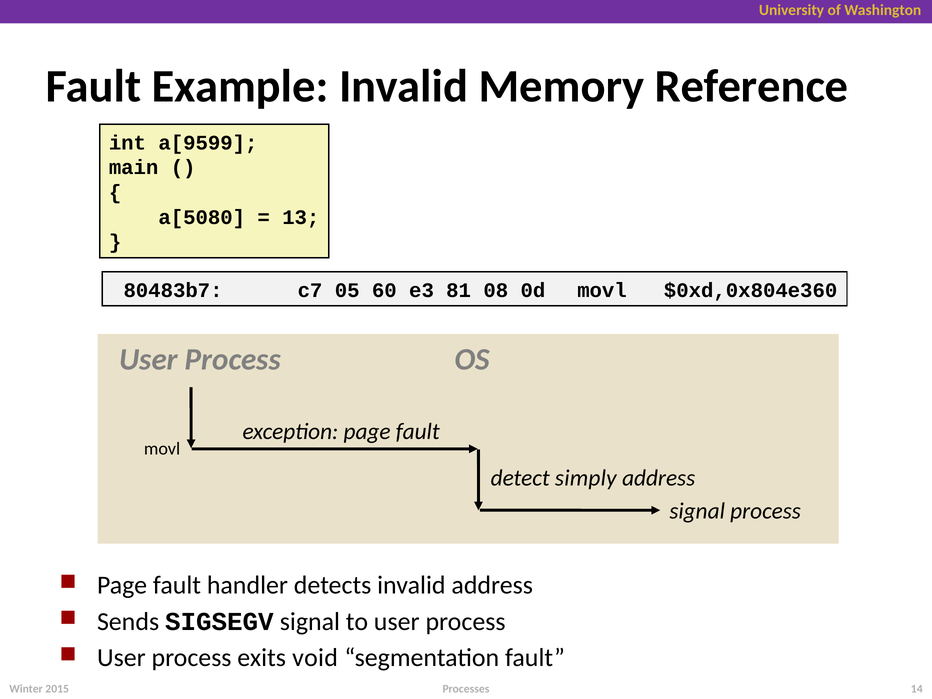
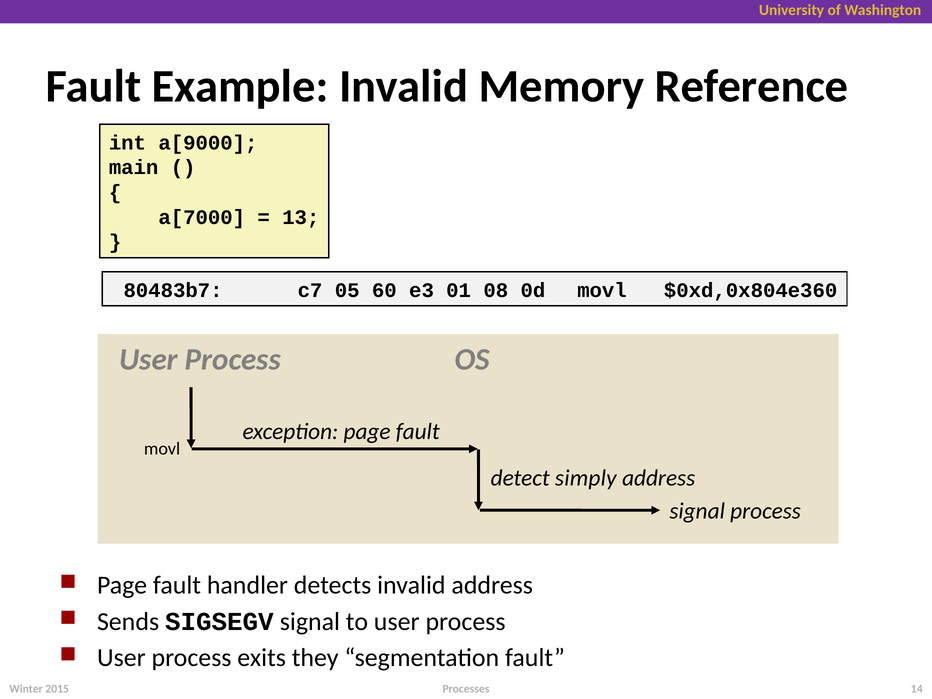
a[9599: a[9599 -> a[9000
a[5080: a[5080 -> a[7000
81: 81 -> 01
void: void -> they
